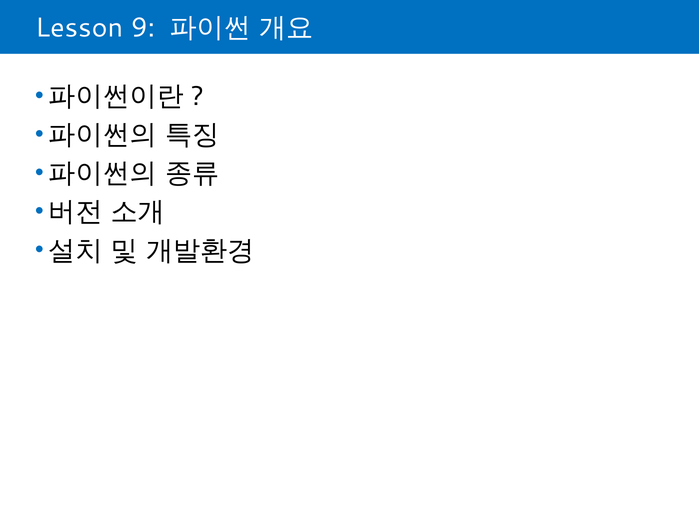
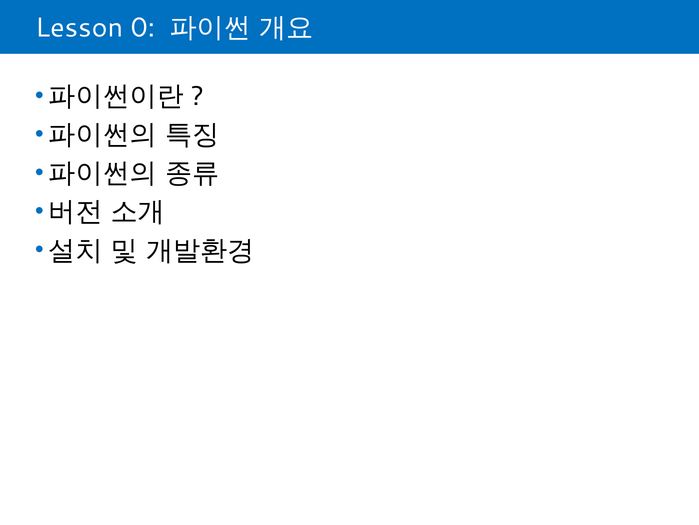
9: 9 -> 0
